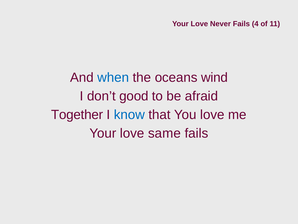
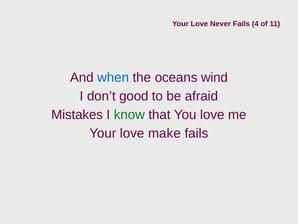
Together: Together -> Mistakes
know colour: blue -> green
same: same -> make
